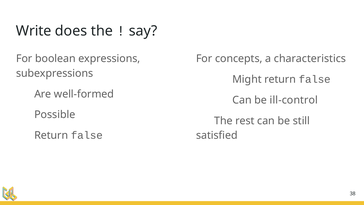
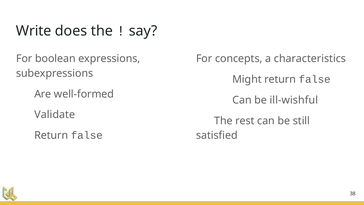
ill-control: ill-control -> ill-wishful
Possible: Possible -> Validate
